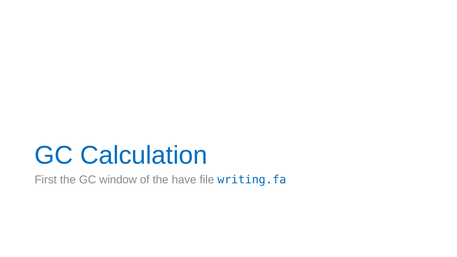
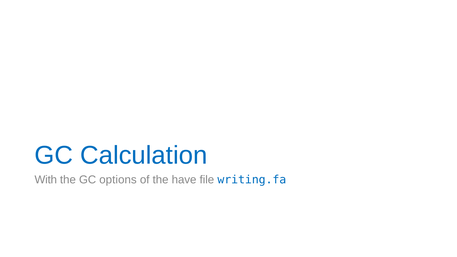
First: First -> With
window: window -> options
